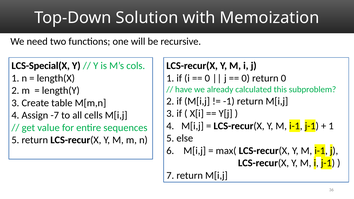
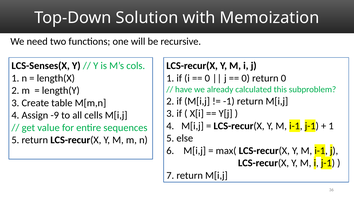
LCS-Special(X: LCS-Special(X -> LCS-Senses(X
-7: -7 -> -9
